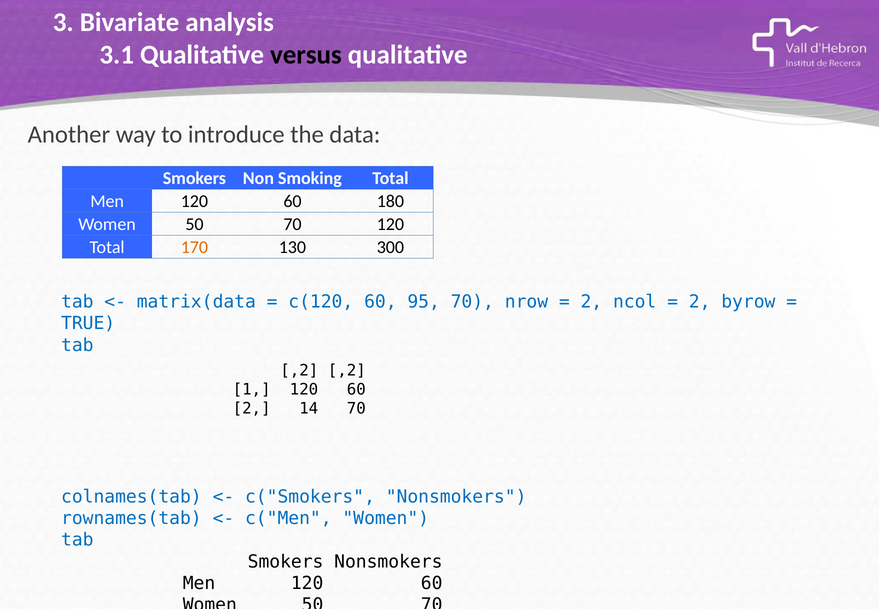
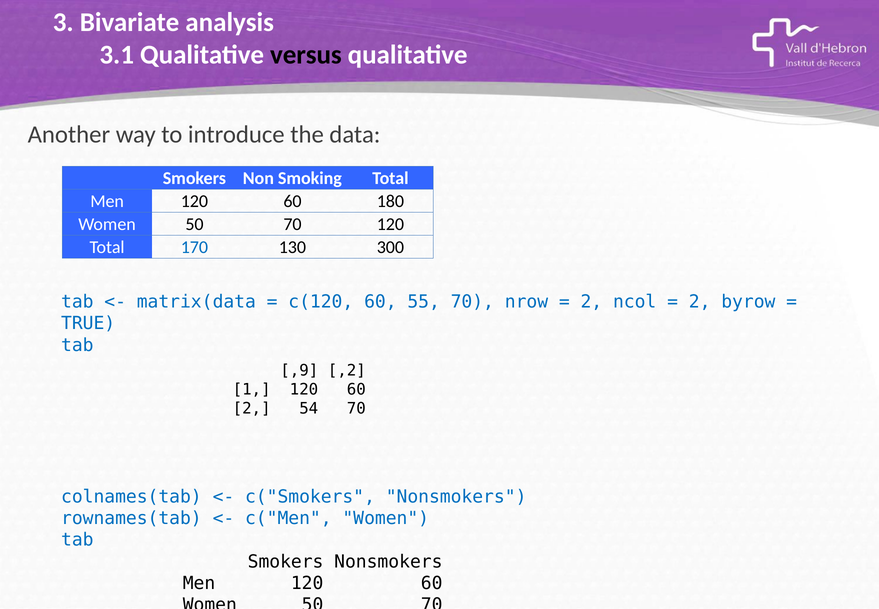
170 colour: orange -> blue
95: 95 -> 55
,2 at (299, 370): ,2 -> ,9
14: 14 -> 54
